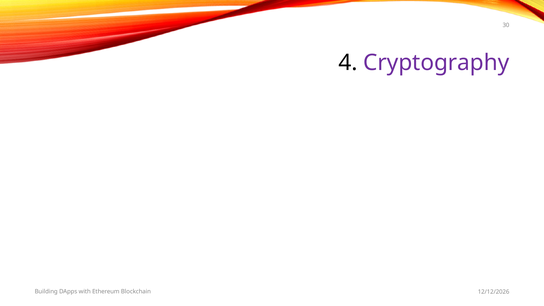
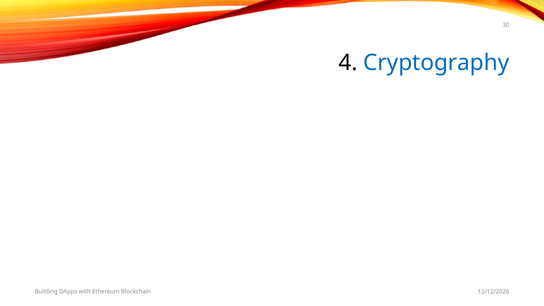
Cryptography colour: purple -> blue
